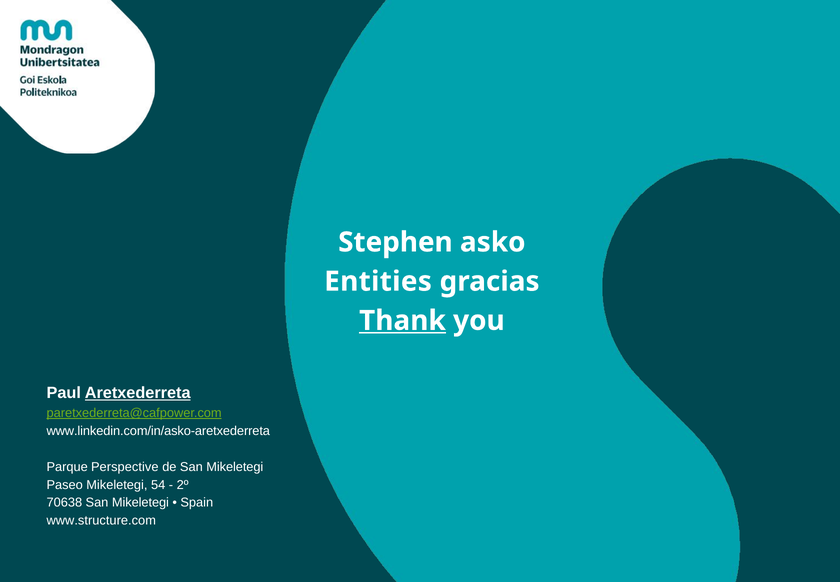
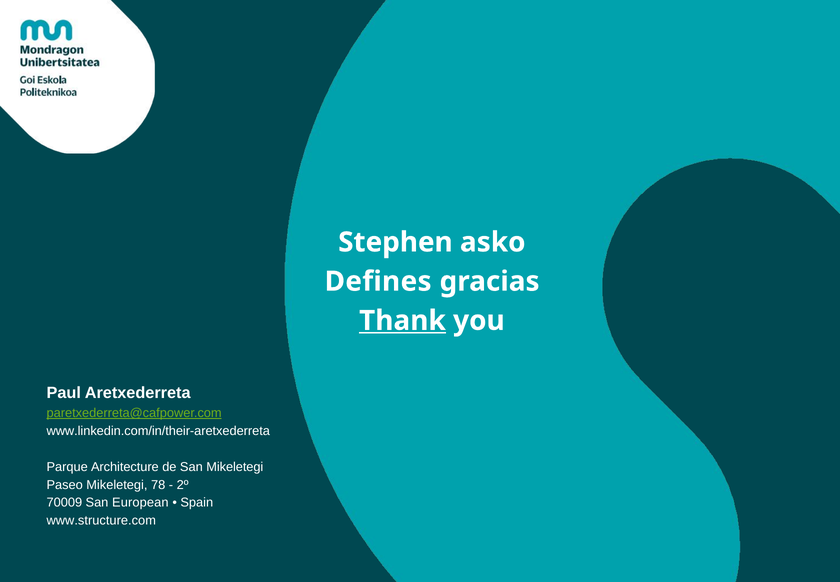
Entities: Entities -> Defines
Aretxederreta underline: present -> none
www.linkedin.com/in/asko-aretxederreta: www.linkedin.com/in/asko-aretxederreta -> www.linkedin.com/in/their-aretxederreta
Perspective: Perspective -> Architecture
54: 54 -> 78
70638: 70638 -> 70009
Mikeletegi at (140, 502): Mikeletegi -> European
